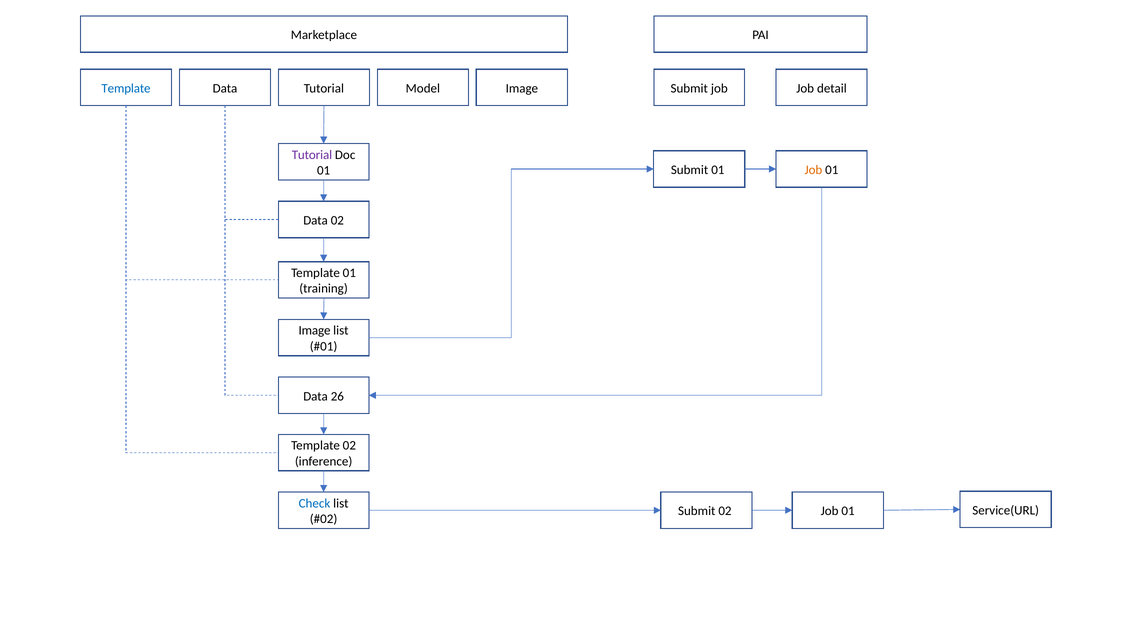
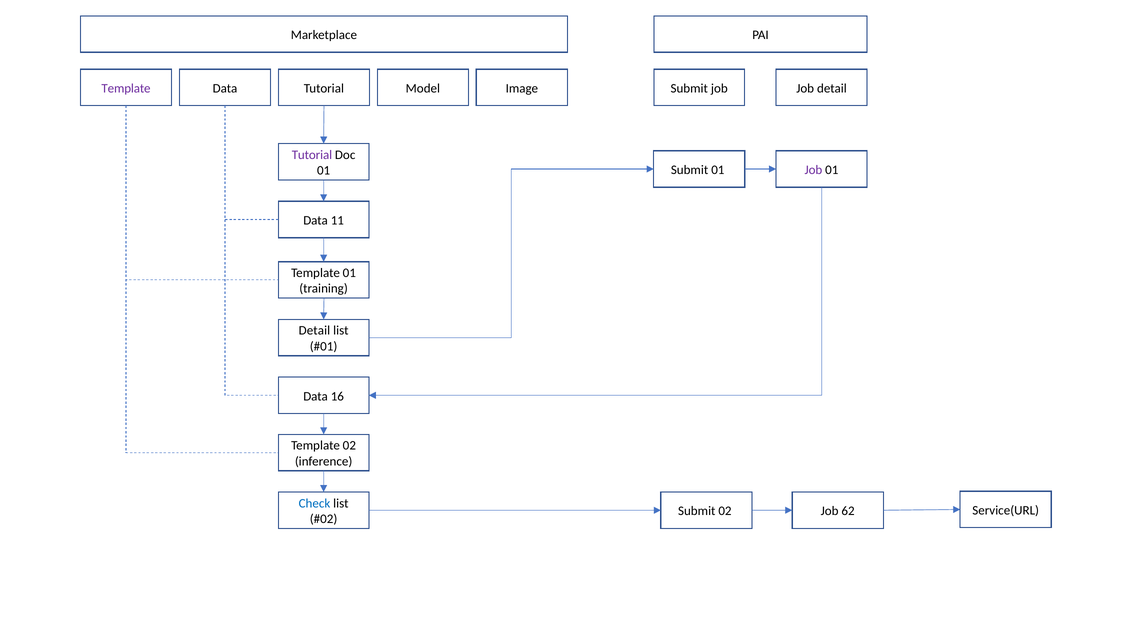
Template at (126, 88) colour: blue -> purple
Job at (813, 170) colour: orange -> purple
Data 02: 02 -> 11
Image at (315, 330): Image -> Detail
26: 26 -> 16
02 Job 01: 01 -> 62
